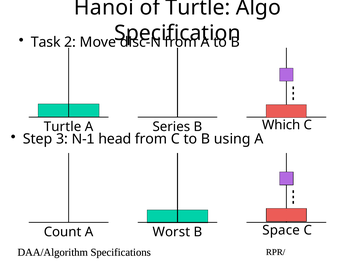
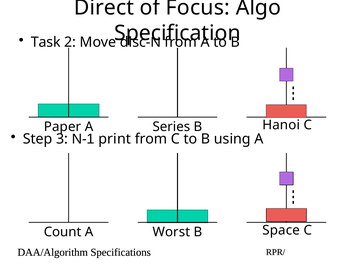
Hanoi: Hanoi -> Direct
of Turtle: Turtle -> Focus
Turtle at (63, 126): Turtle -> Paper
Which: Which -> Hanoi
head: head -> print
